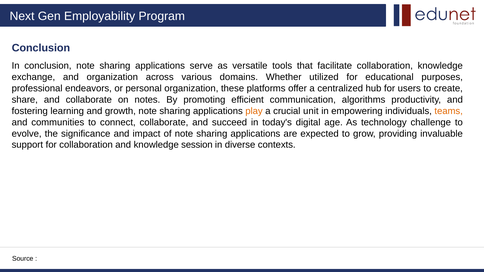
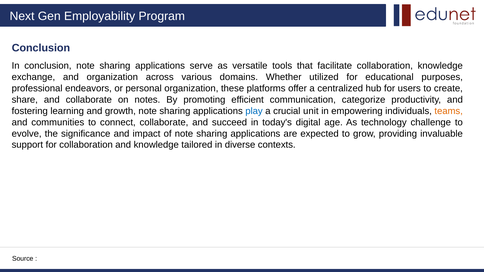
algorithms: algorithms -> categorize
play colour: orange -> blue
session: session -> tailored
